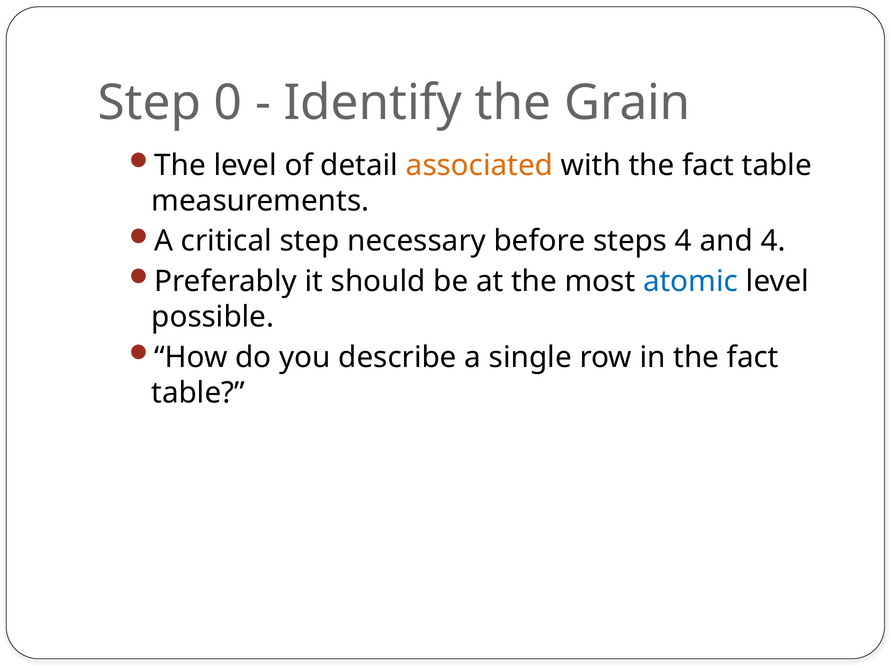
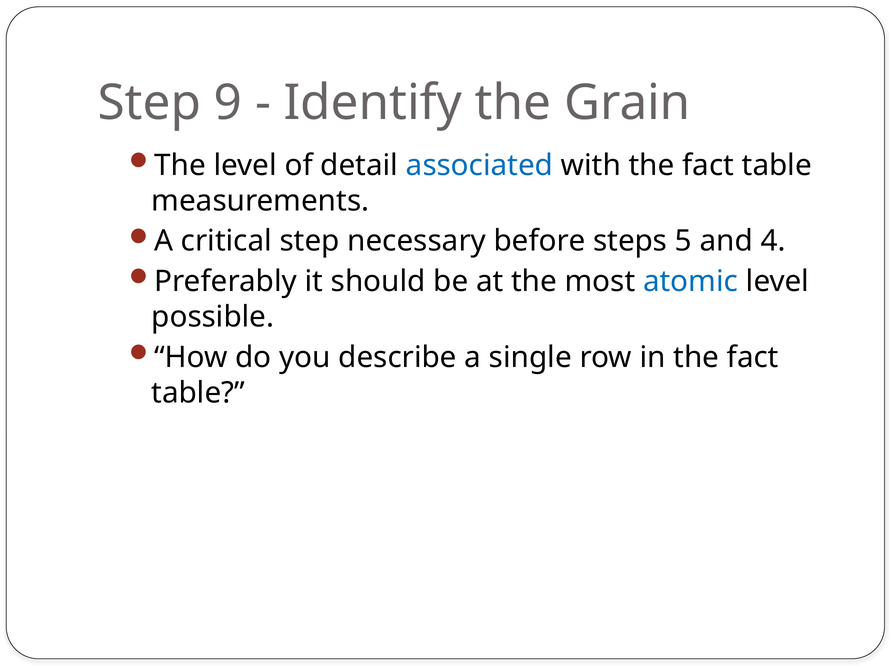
0: 0 -> 9
associated colour: orange -> blue
steps 4: 4 -> 5
